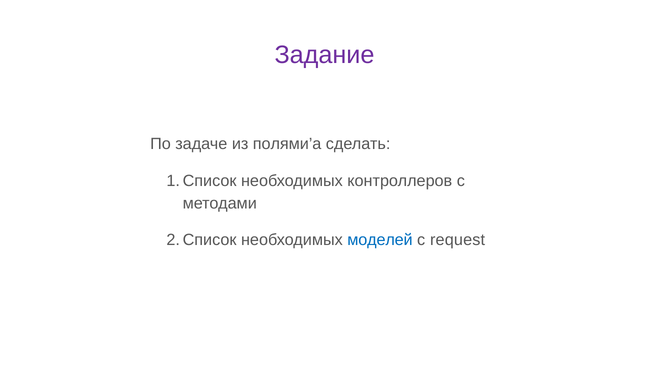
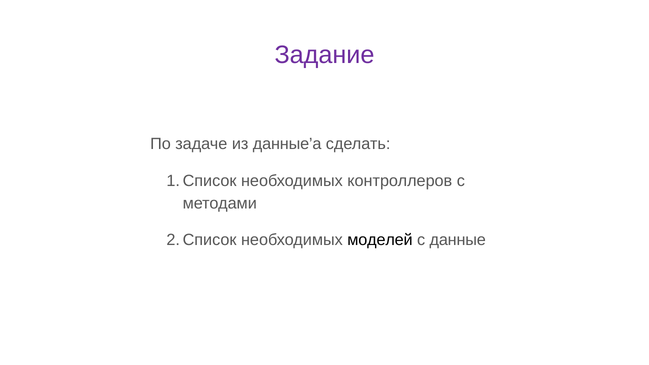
полями’а: полями’а -> данные’а
моделей colour: blue -> black
request: request -> данные
